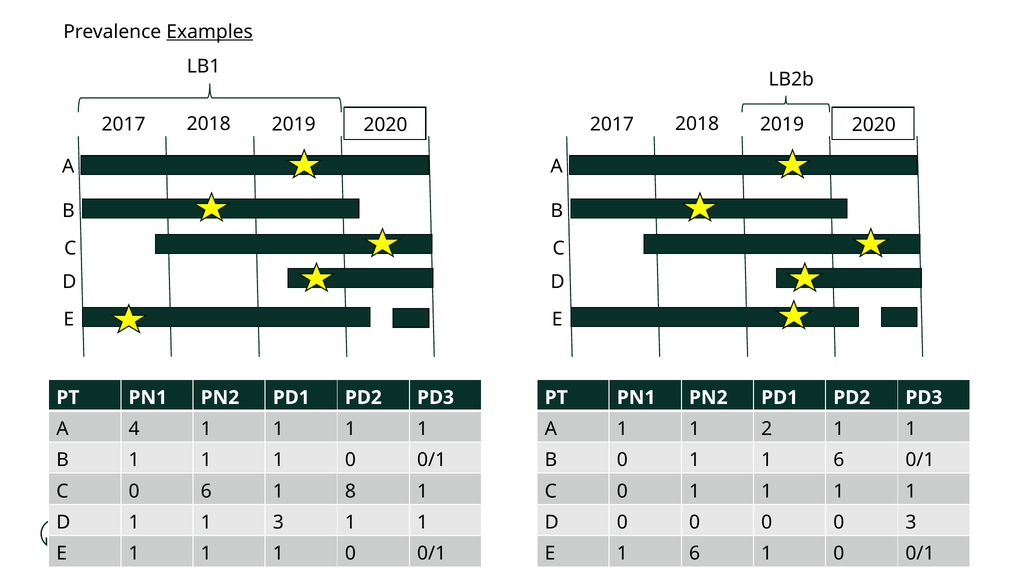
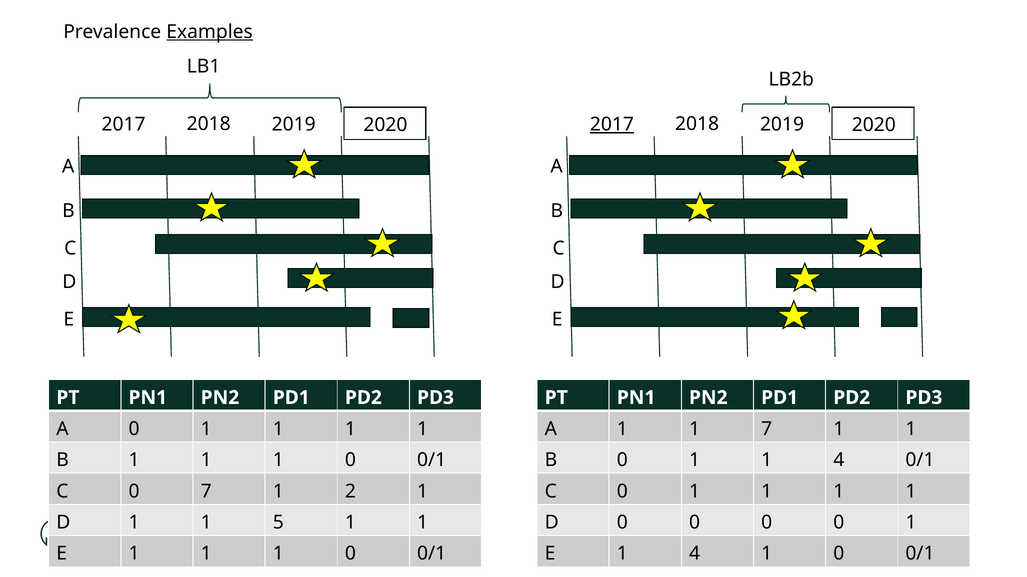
2017 at (612, 125) underline: none -> present
A 4: 4 -> 0
1 2: 2 -> 7
1 1 6: 6 -> 4
0 6: 6 -> 7
8: 8 -> 2
1 3: 3 -> 5
0 0 3: 3 -> 1
E 1 6: 6 -> 4
